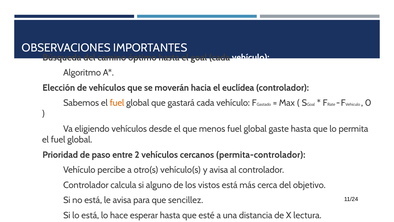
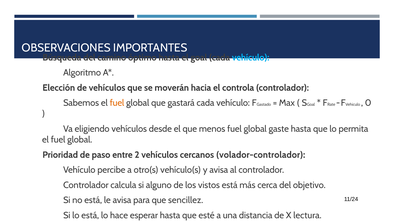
vehículo at (251, 57) colour: white -> light blue
euclídea: euclídea -> controla
permita-controlador: permita-controlador -> volador-controlador
